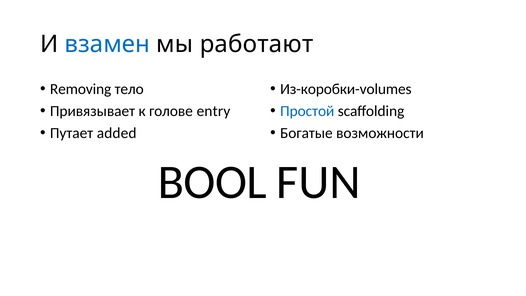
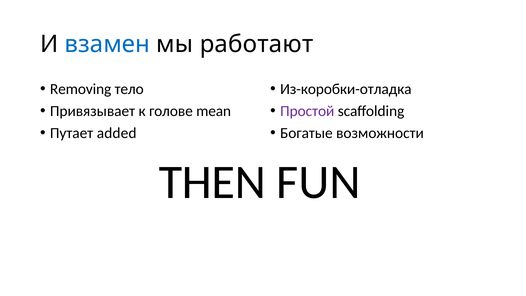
Из-коробки-volumes: Из-коробки-volumes -> Из-коробки-отладка
entry: entry -> mean
Простой colour: blue -> purple
BOOL: BOOL -> THEN
